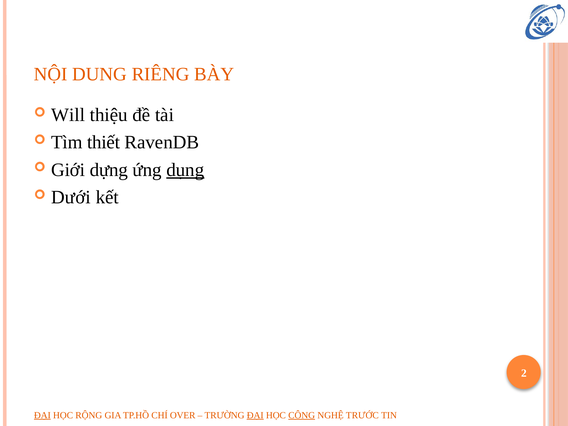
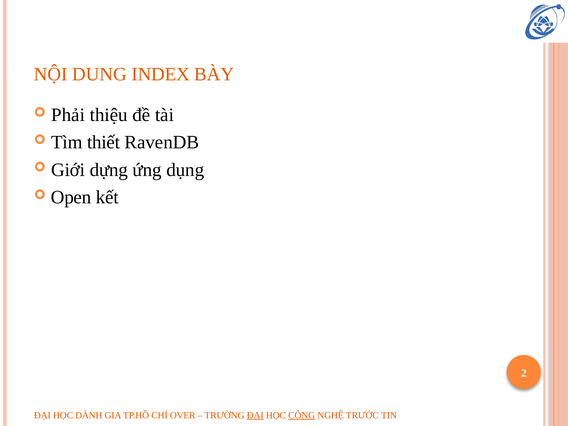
RIÊNG: RIÊNG -> INDEX
Will: Will -> Phải
dụng underline: present -> none
Dưới: Dưới -> Open
ĐẠI at (42, 415) underline: present -> none
RỘNG: RỘNG -> DÀNH
